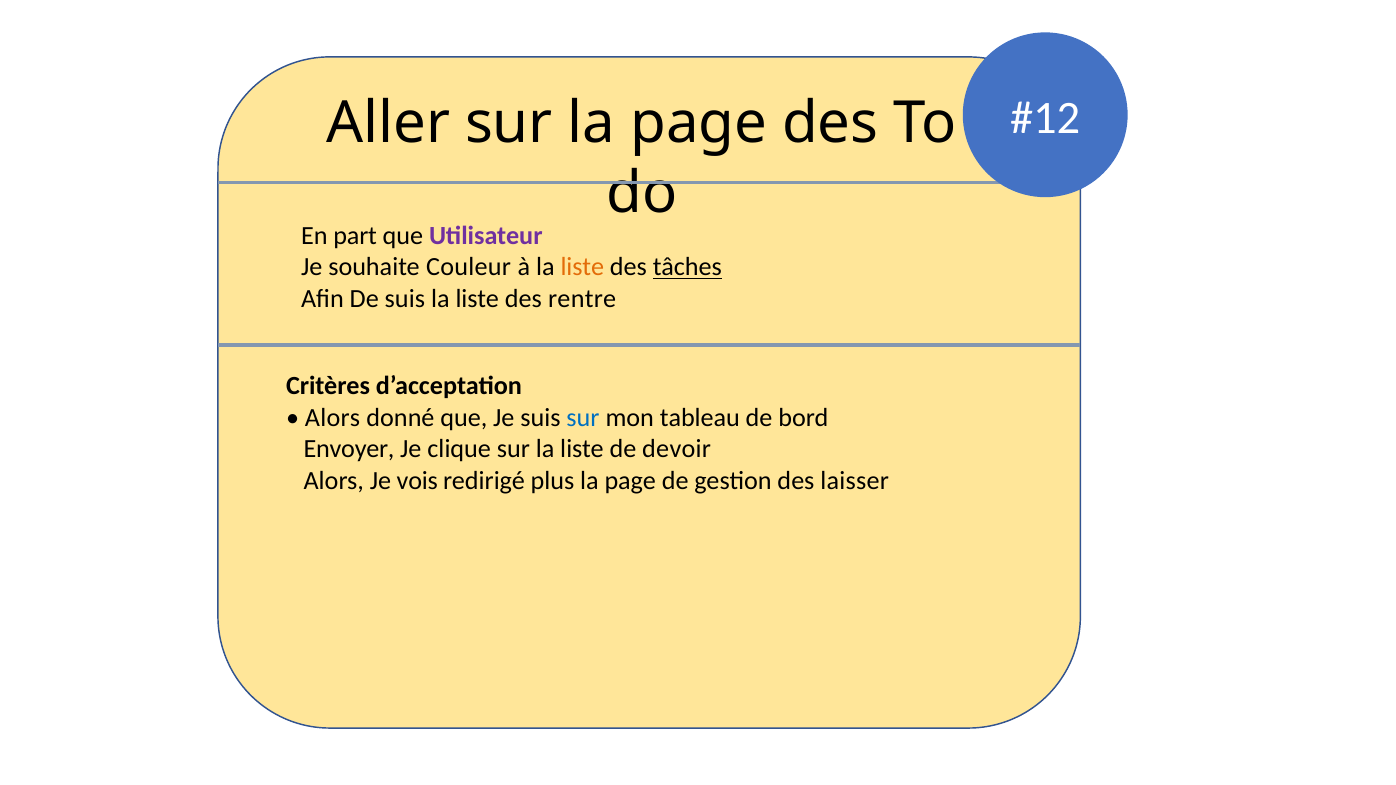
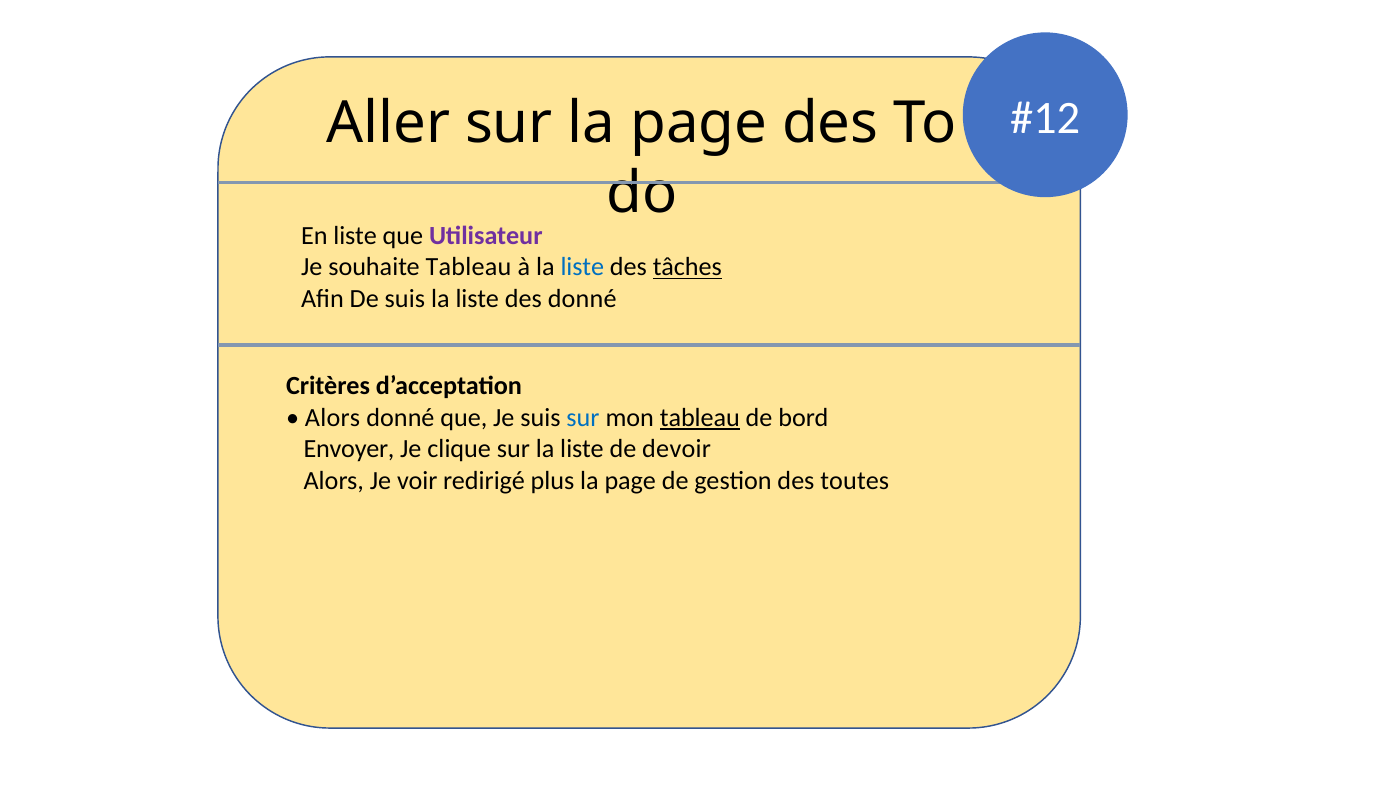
En part: part -> liste
souhaite Couleur: Couleur -> Tableau
liste at (582, 267) colour: orange -> blue
des rentre: rentre -> donné
tableau at (700, 418) underline: none -> present
vois: vois -> voir
laisser: laisser -> toutes
